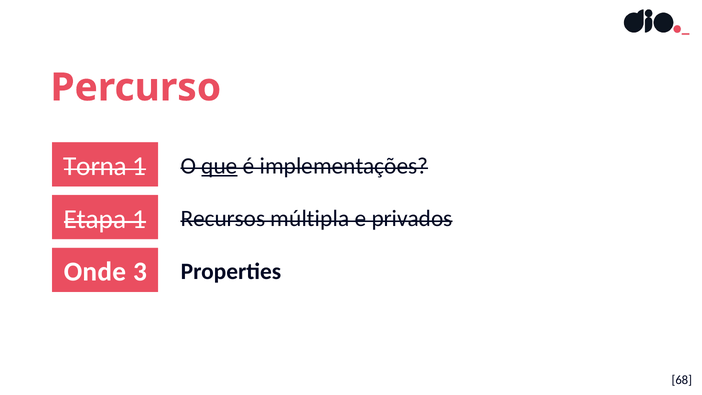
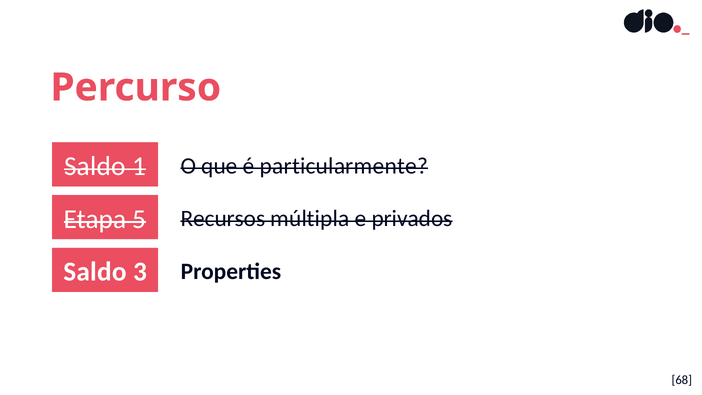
Torna at (95, 166): Torna -> Saldo
que underline: present -> none
implementações: implementações -> particularmente
Etapa 1: 1 -> 5
Onde at (95, 272): Onde -> Saldo
